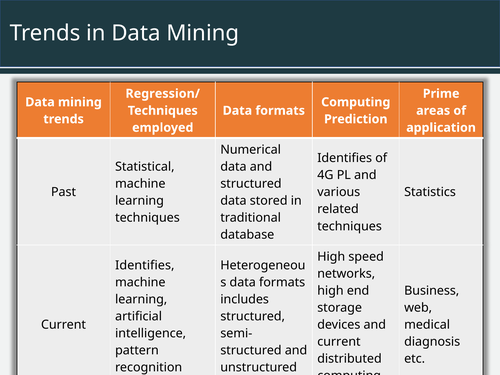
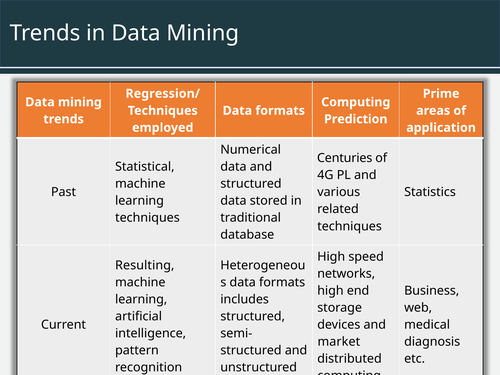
Identifies at (345, 158): Identifies -> Centuries
Identifies at (145, 265): Identifies -> Resulting
current at (339, 342): current -> market
